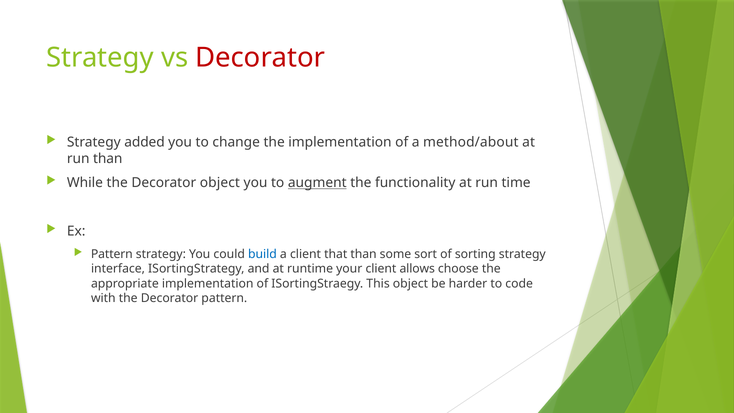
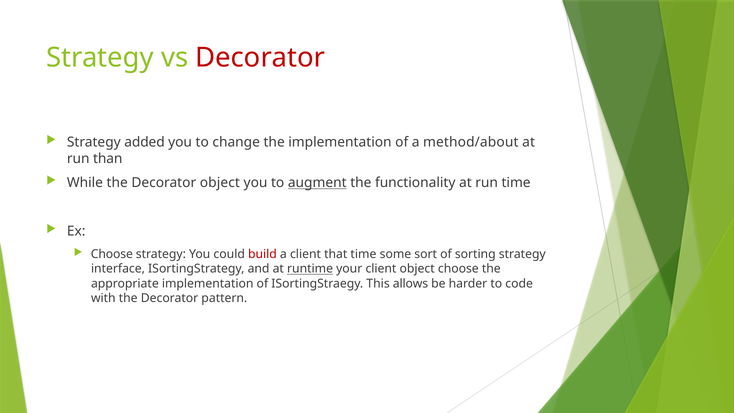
Pattern at (112, 254): Pattern -> Choose
build colour: blue -> red
that than: than -> time
runtime underline: none -> present
client allows: allows -> object
This object: object -> allows
